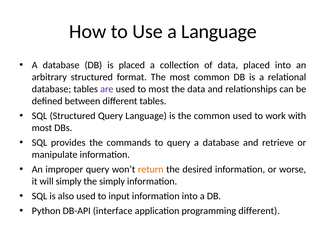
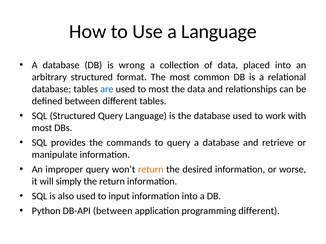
is placed: placed -> wrong
are colour: purple -> blue
the common: common -> database
the simply: simply -> return
DB-API interface: interface -> between
